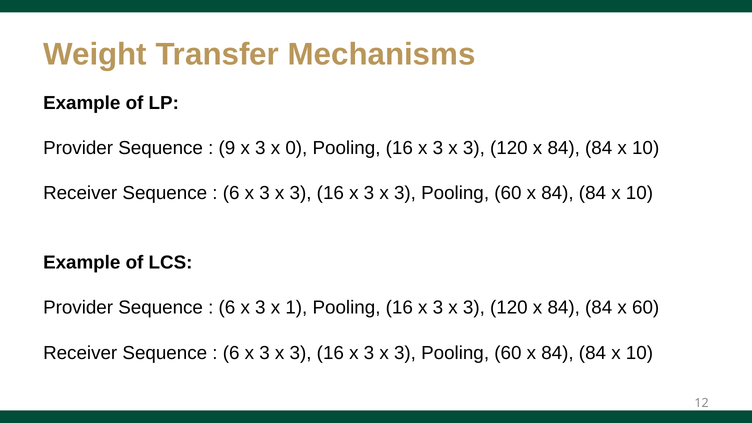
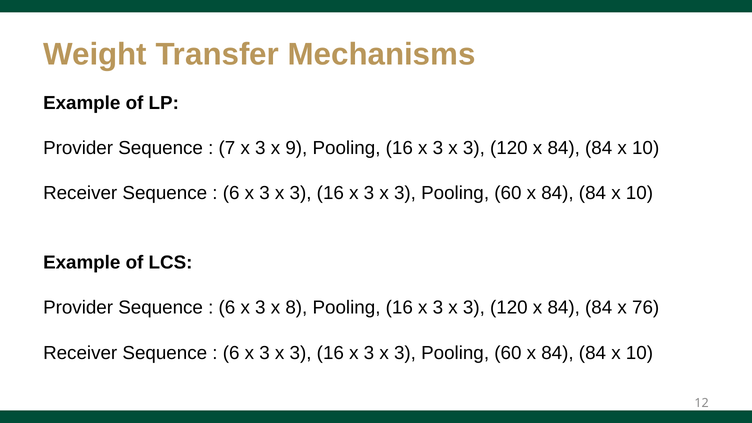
9: 9 -> 7
0: 0 -> 9
1: 1 -> 8
x 60: 60 -> 76
